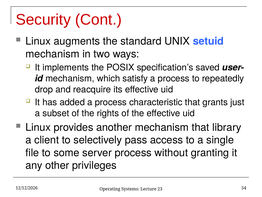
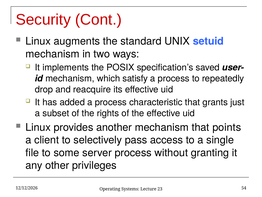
library: library -> points
